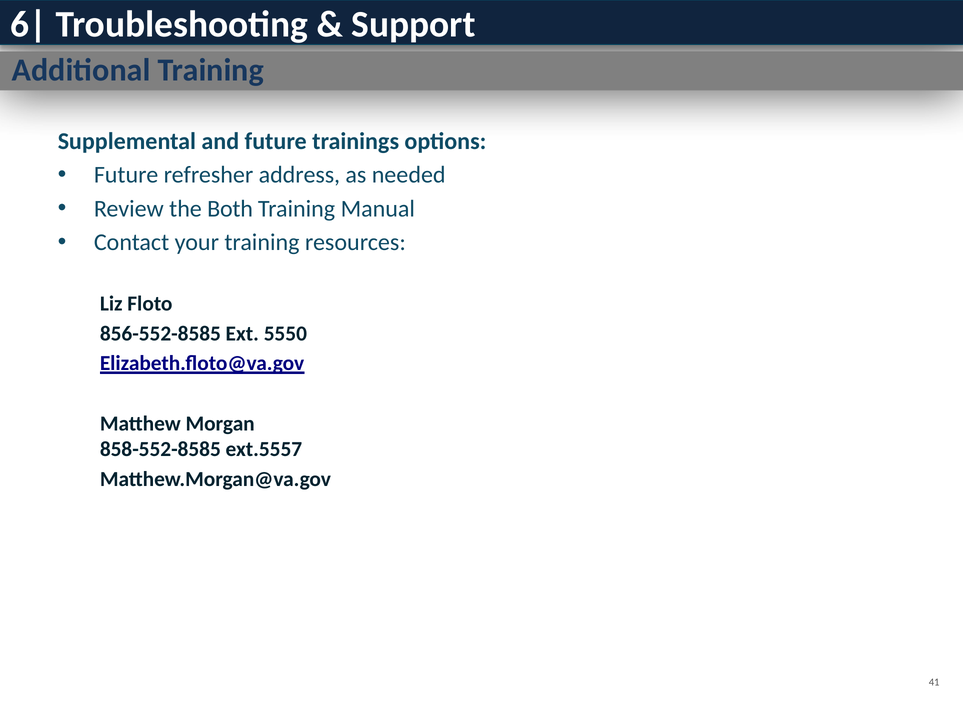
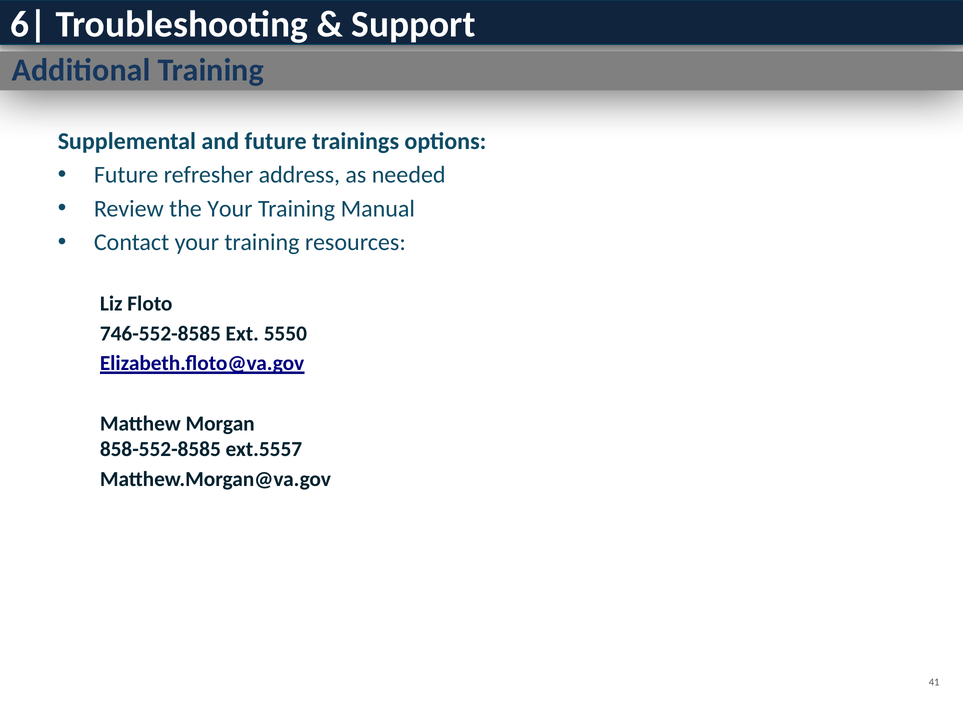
the Both: Both -> Your
856-552-8585: 856-552-8585 -> 746-552-8585
